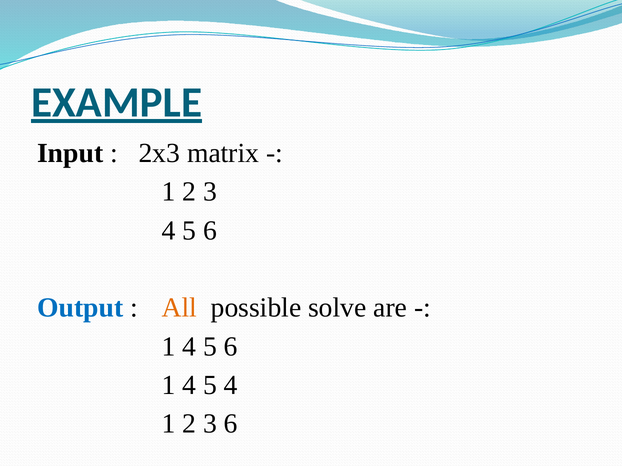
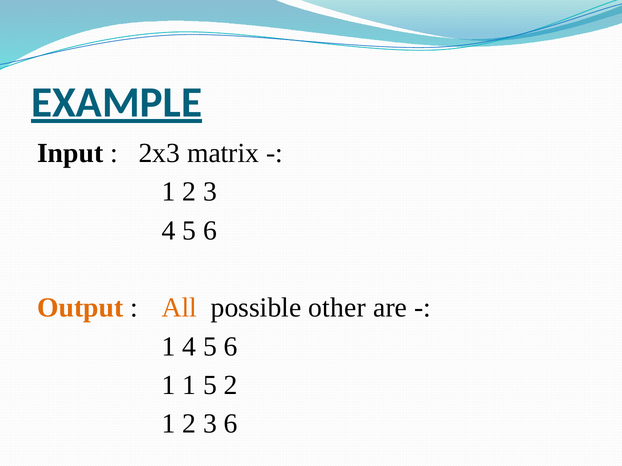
Output colour: blue -> orange
solve: solve -> other
4 at (189, 386): 4 -> 1
5 4: 4 -> 2
